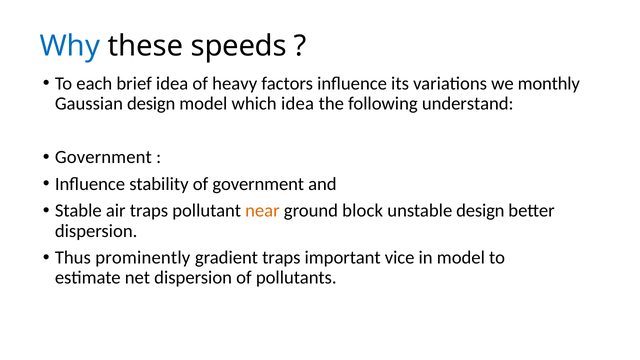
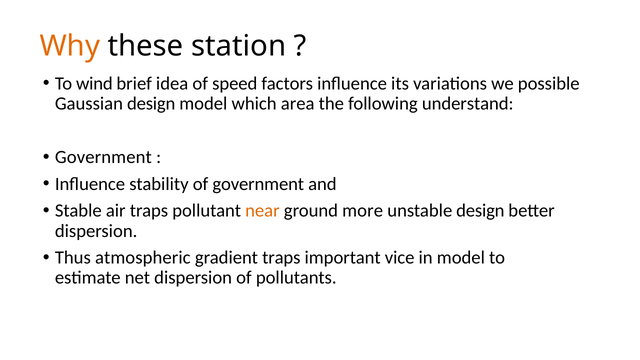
Why colour: blue -> orange
speeds: speeds -> station
each: each -> wind
heavy: heavy -> speed
monthly: monthly -> possible
which idea: idea -> area
block: block -> more
prominently: prominently -> atmospheric
